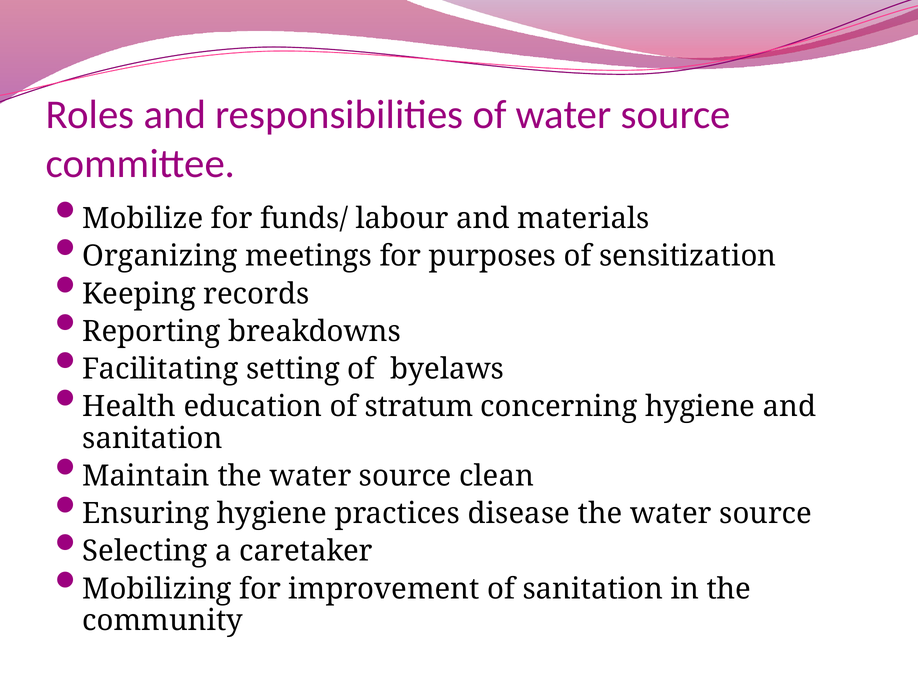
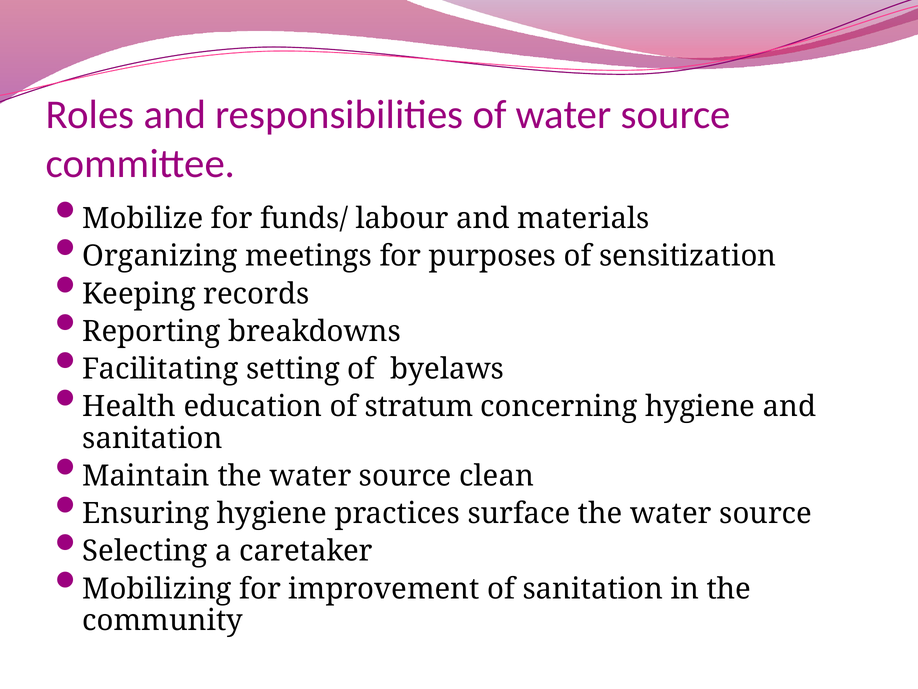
disease: disease -> surface
